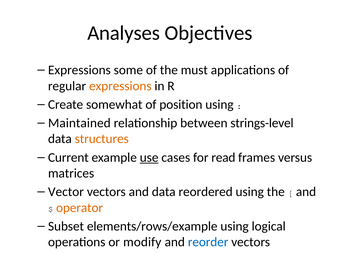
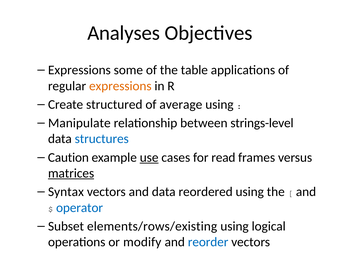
must: must -> table
somewhat: somewhat -> structured
position: position -> average
Maintained: Maintained -> Manipulate
structures colour: orange -> blue
Current: Current -> Caution
matrices underline: none -> present
Vector: Vector -> Syntax
operator colour: orange -> blue
elements/rows/example: elements/rows/example -> elements/rows/existing
